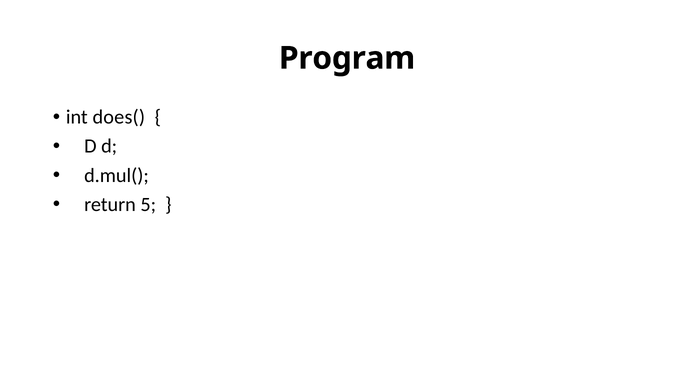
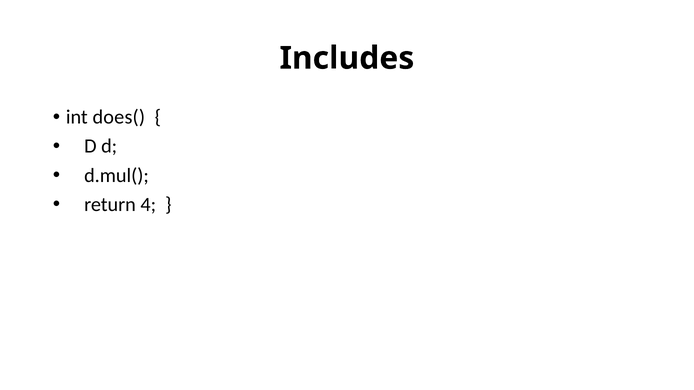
Program: Program -> Includes
5: 5 -> 4
